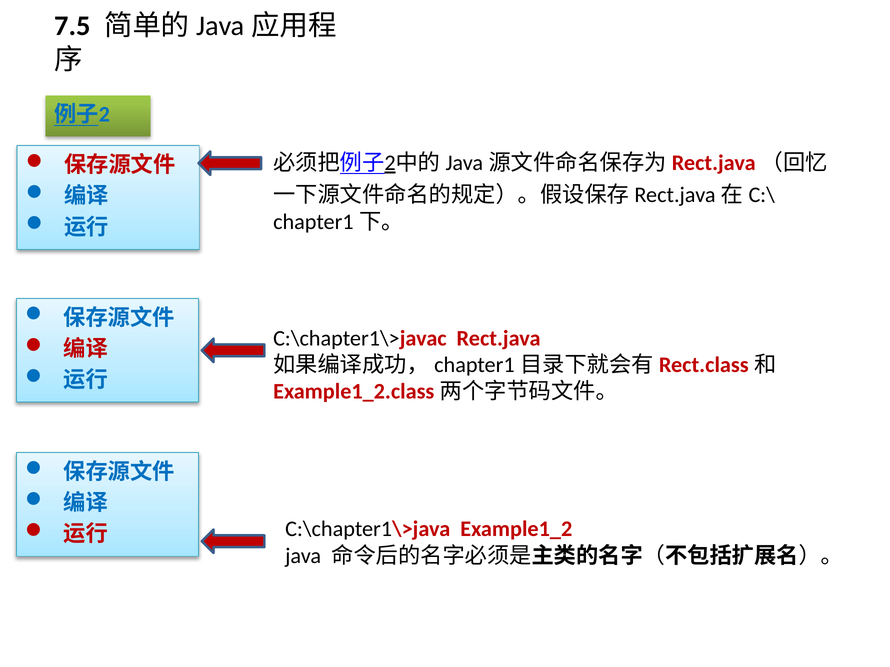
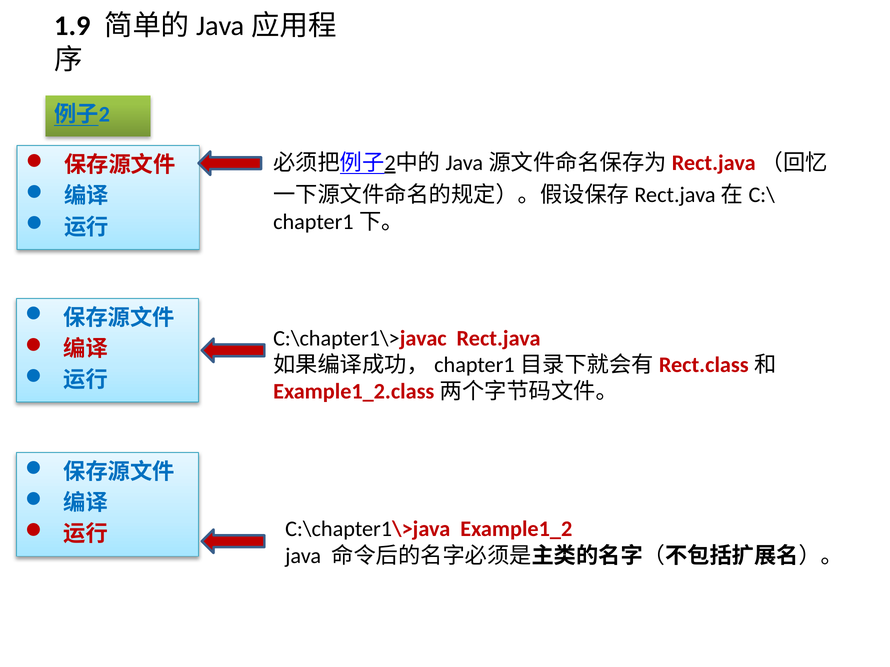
7.5: 7.5 -> 1.9
